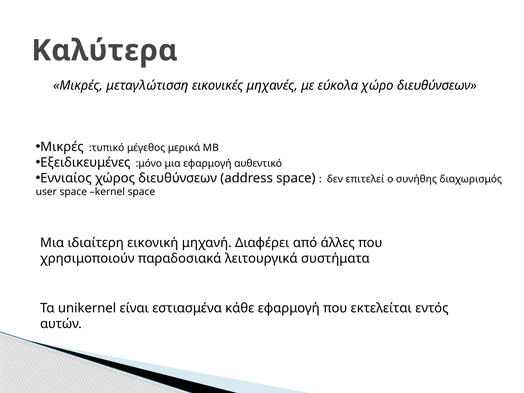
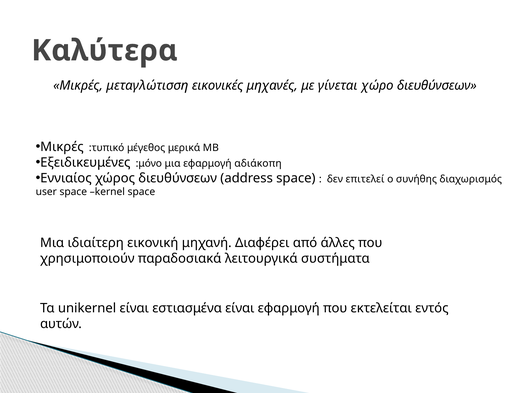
εύκολα: εύκολα -> γίνεται
αυθεντικό: αυθεντικό -> αδιάκοπη
εστιασμένα κάθε: κάθε -> είναι
